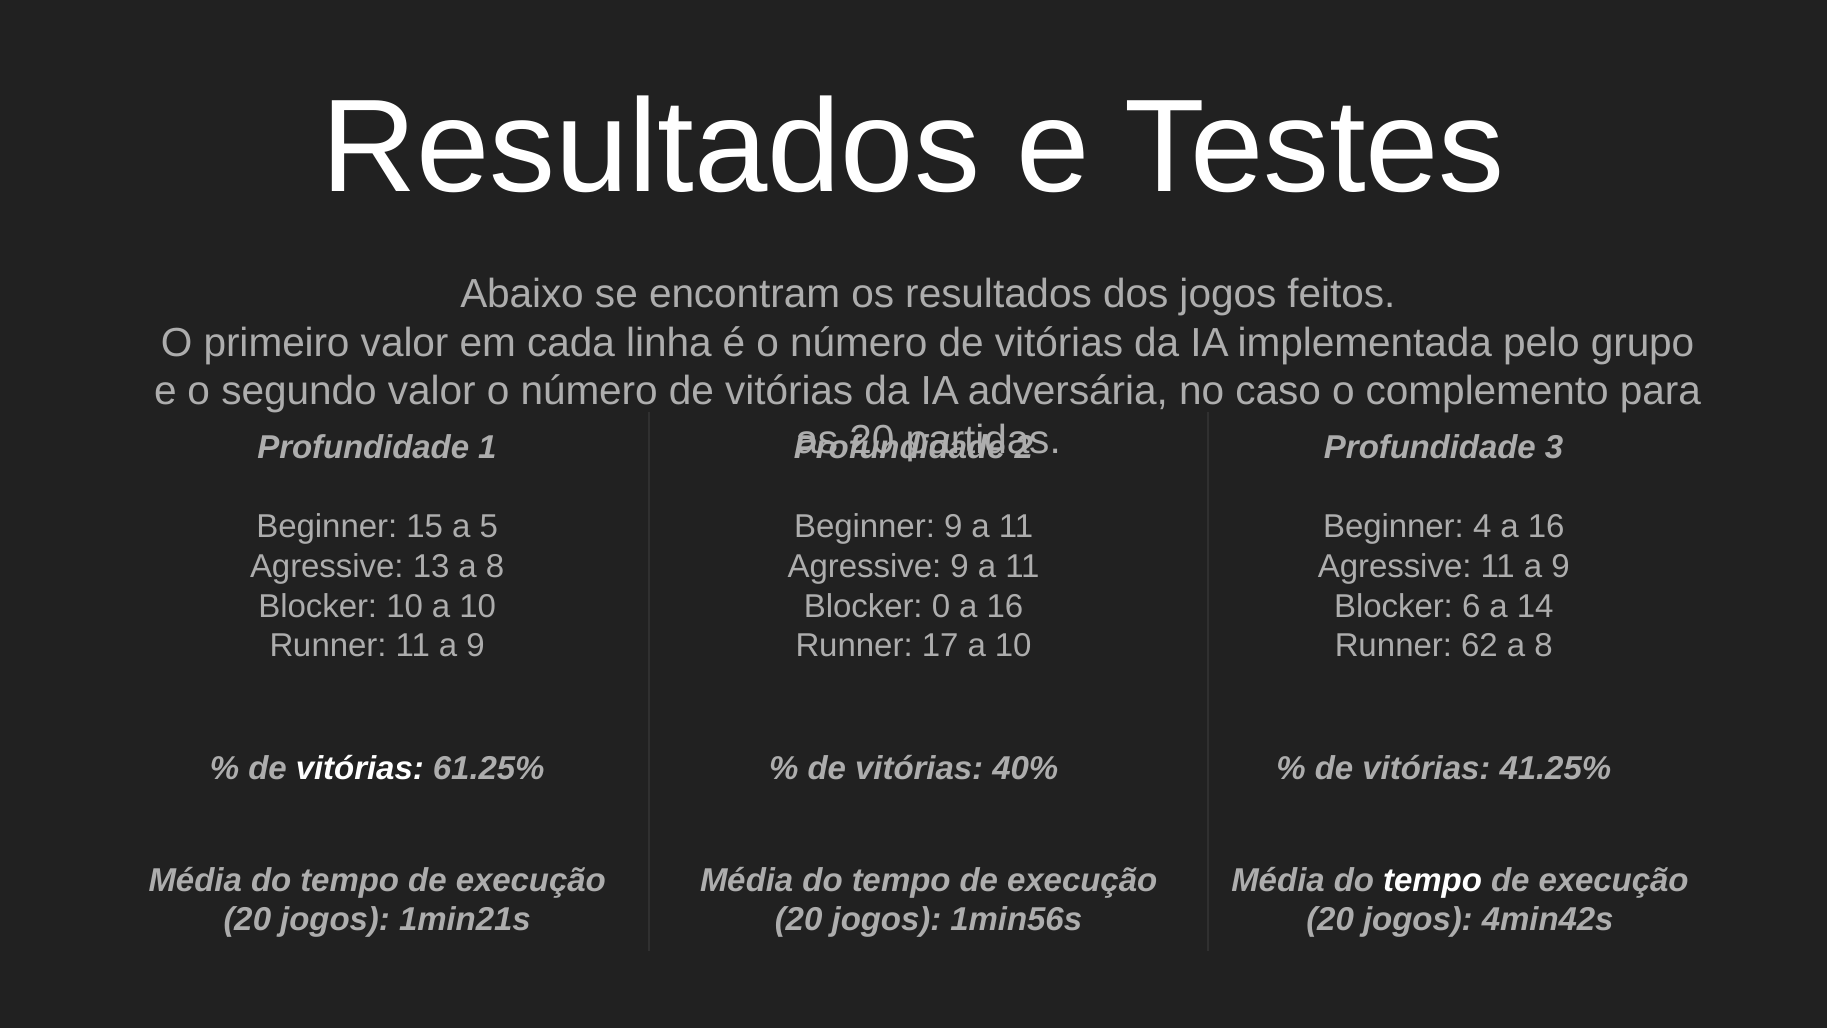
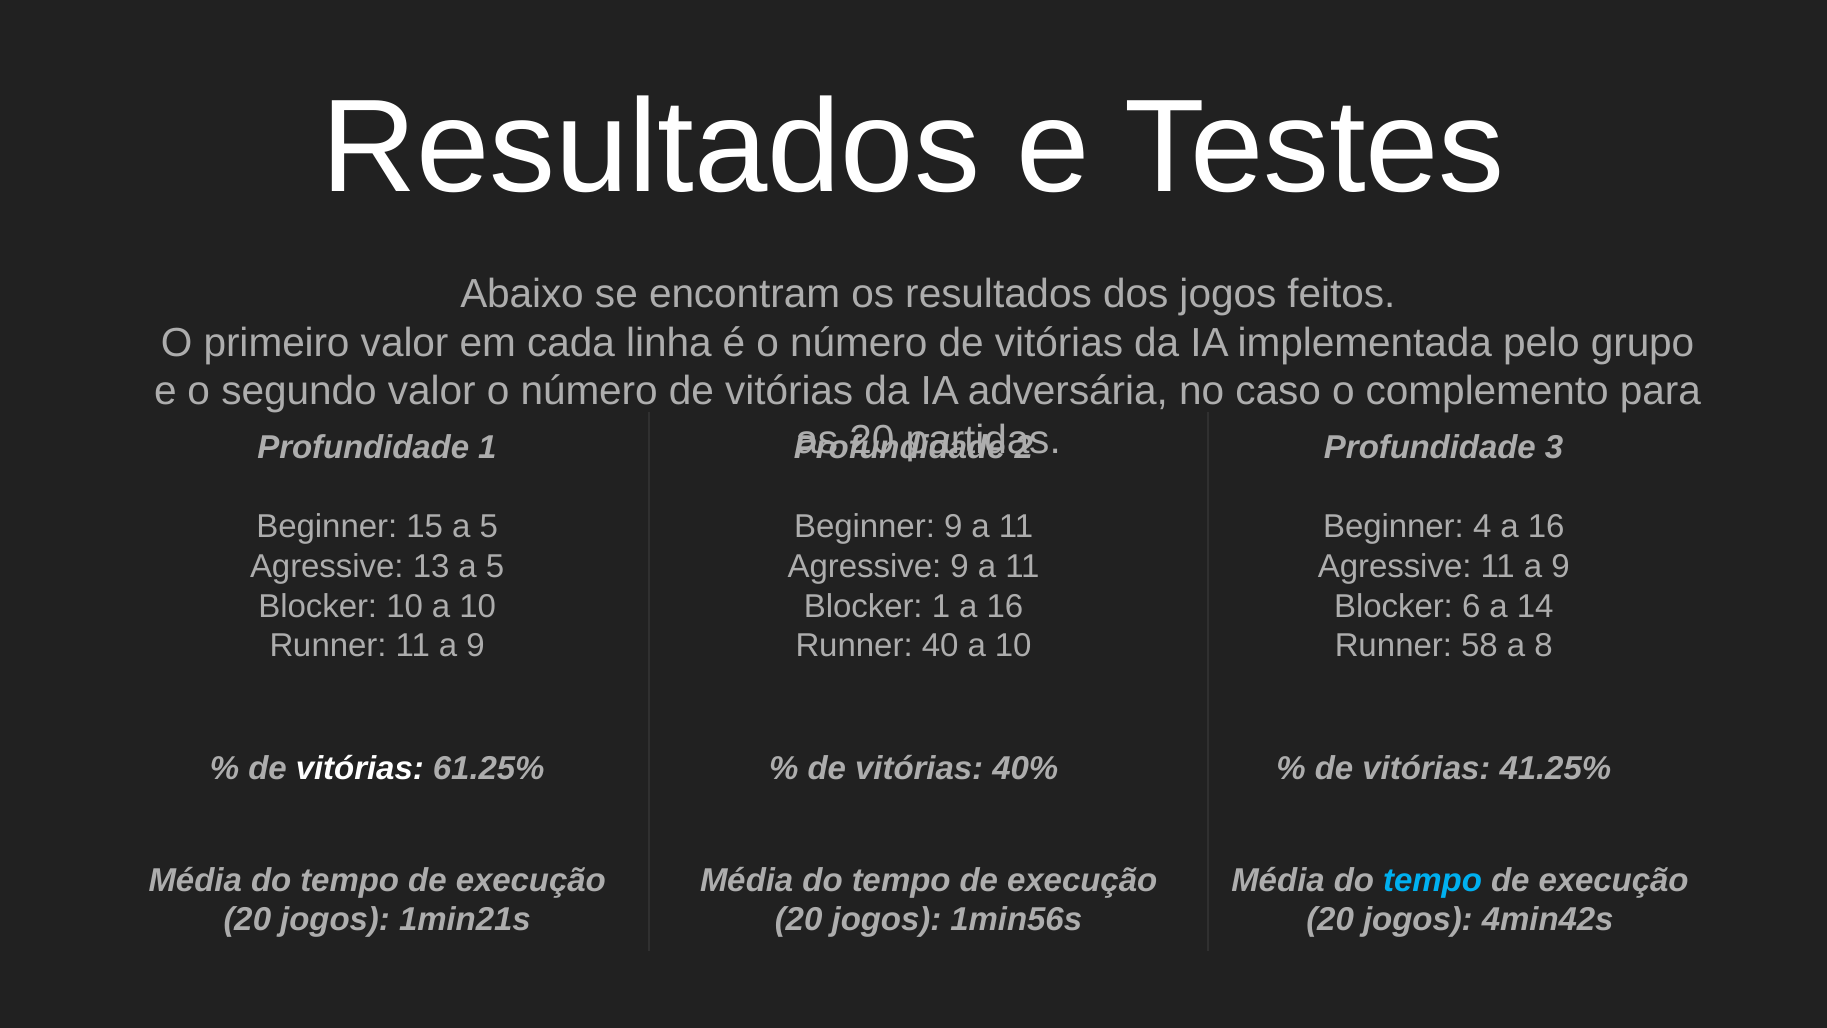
13 a 8: 8 -> 5
Blocker 0: 0 -> 1
17: 17 -> 40
62: 62 -> 58
tempo at (1433, 880) colour: white -> light blue
